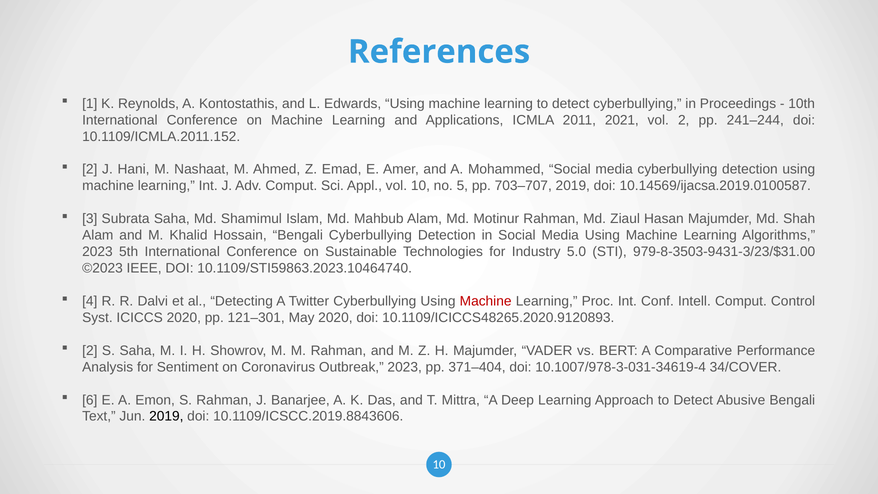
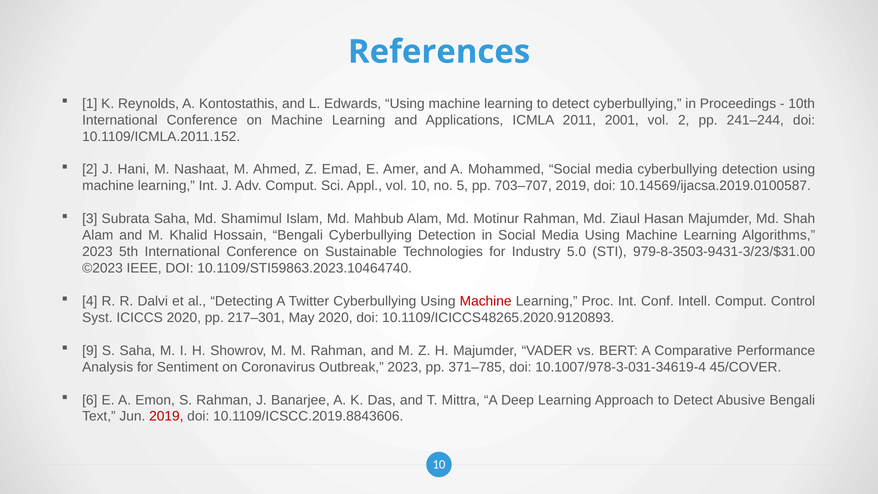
2021: 2021 -> 2001
121–301: 121–301 -> 217–301
2 at (90, 351): 2 -> 9
371–404: 371–404 -> 371–785
34/COVER: 34/COVER -> 45/COVER
2019 at (166, 416) colour: black -> red
